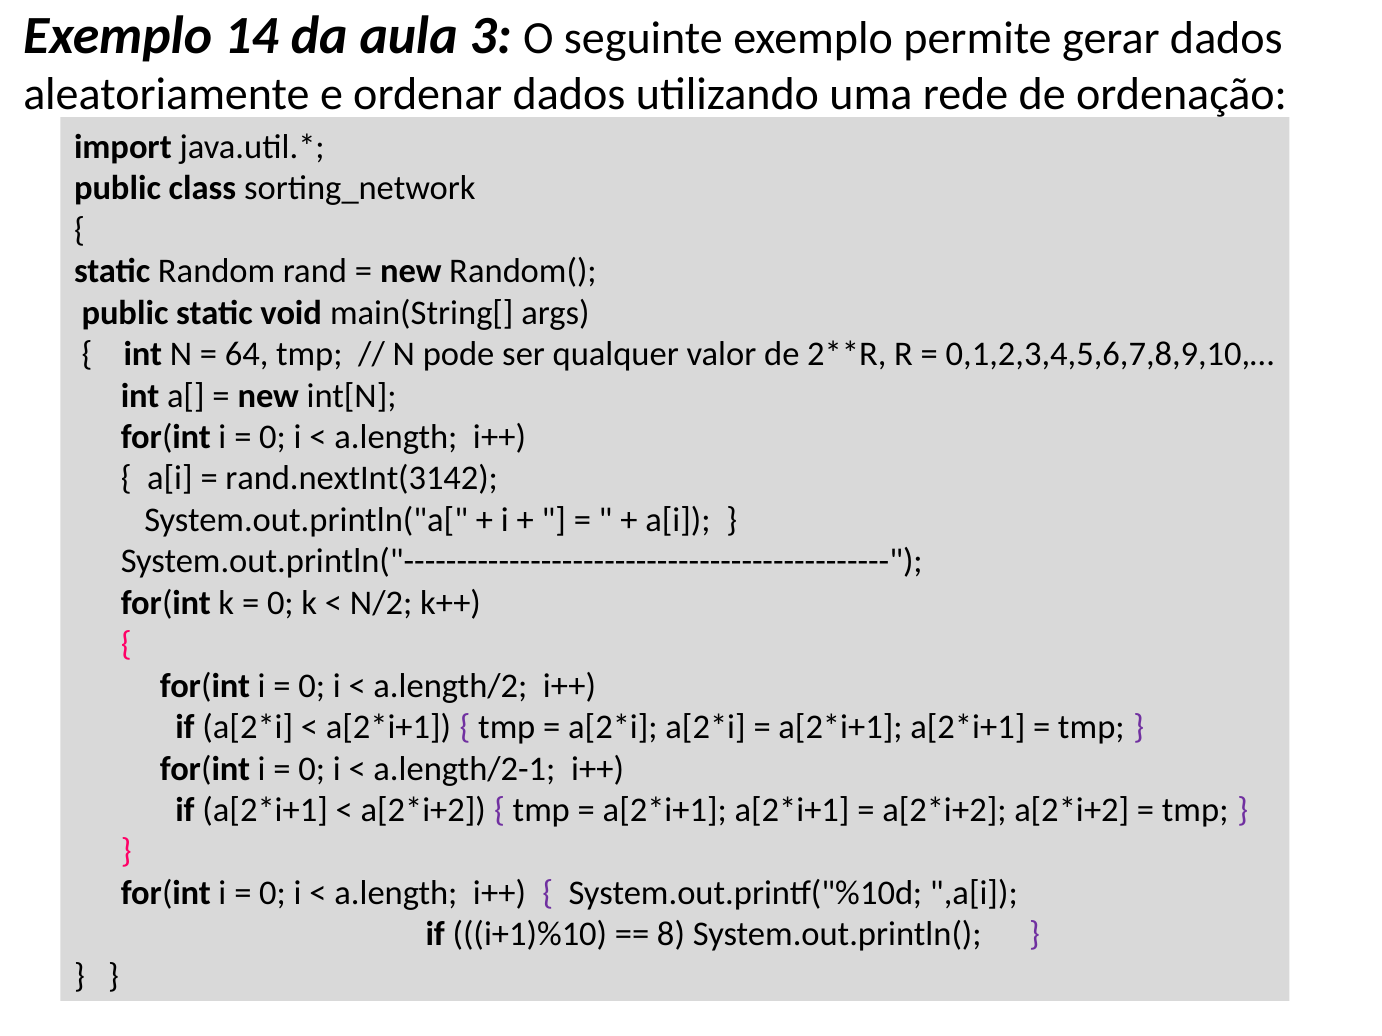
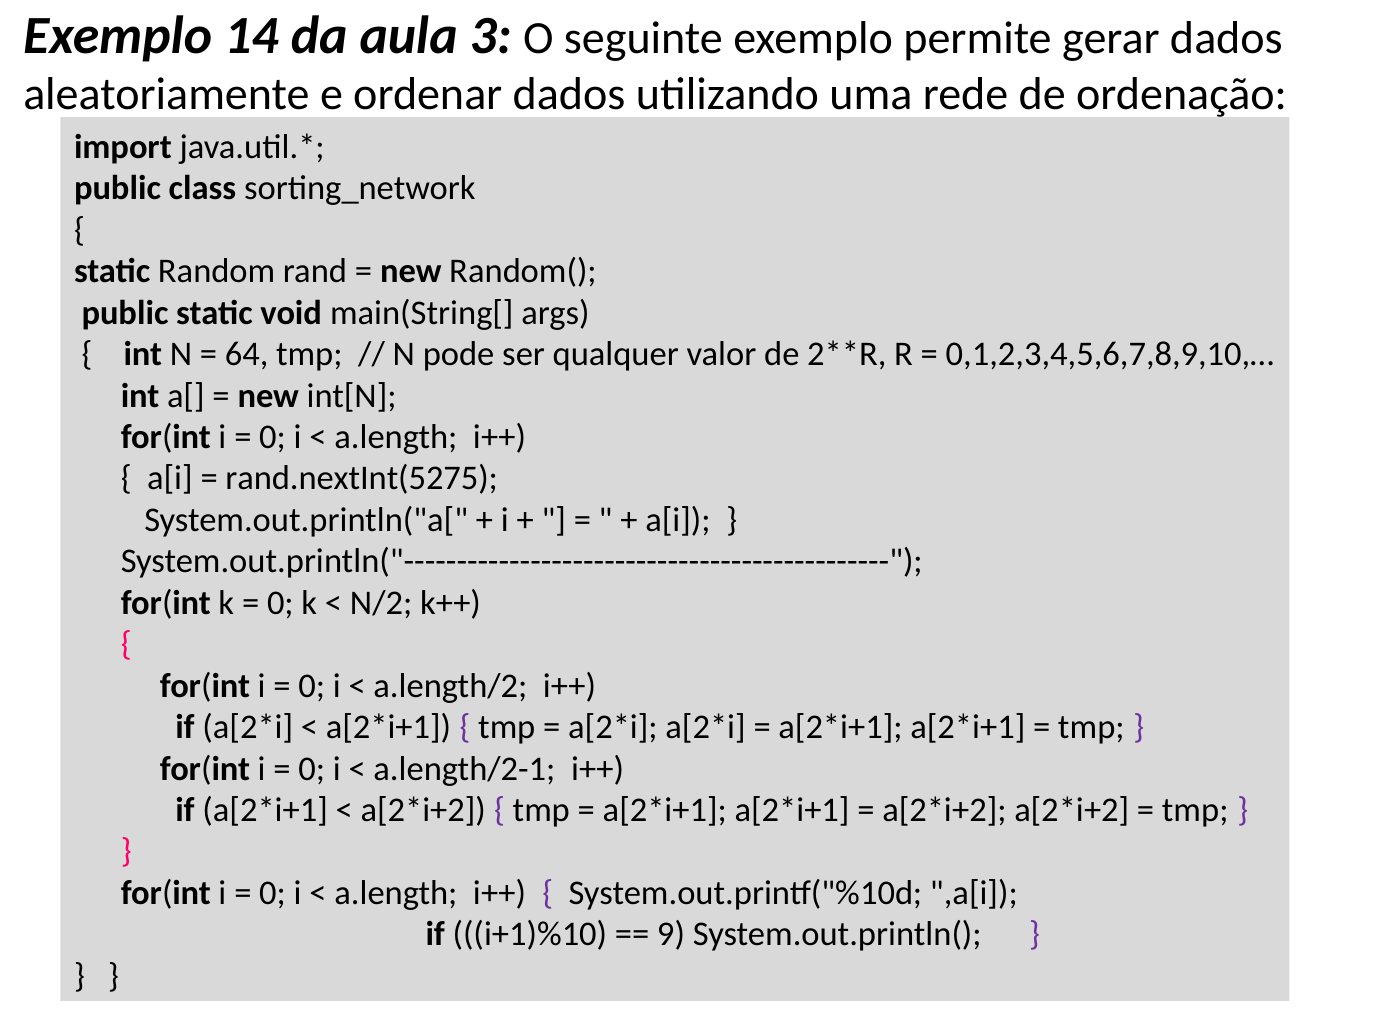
rand.nextInt(3142: rand.nextInt(3142 -> rand.nextInt(5275
8: 8 -> 9
